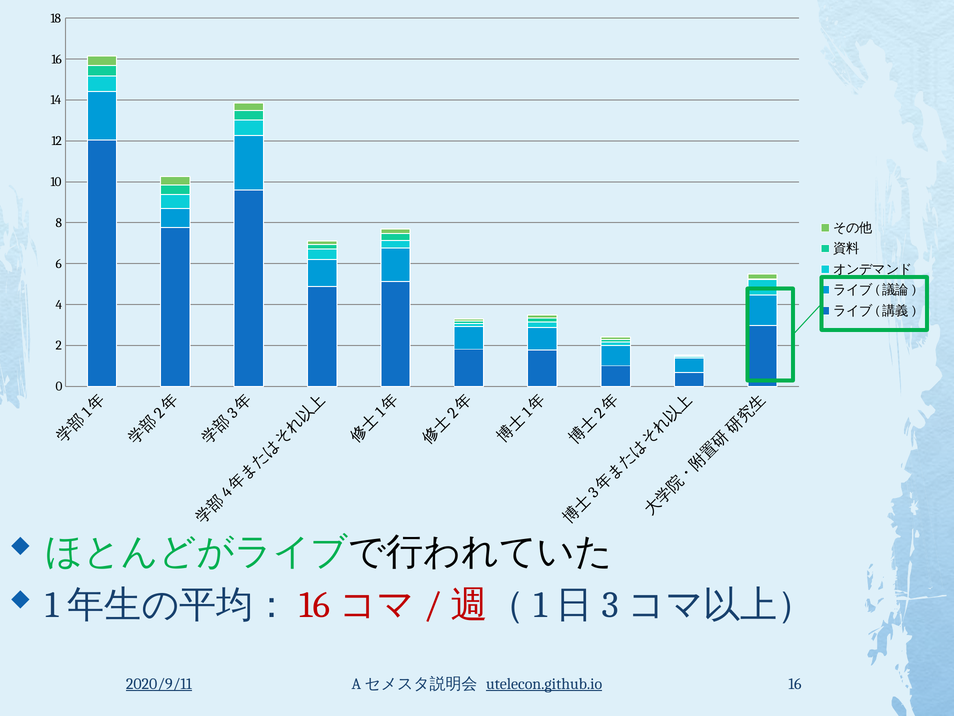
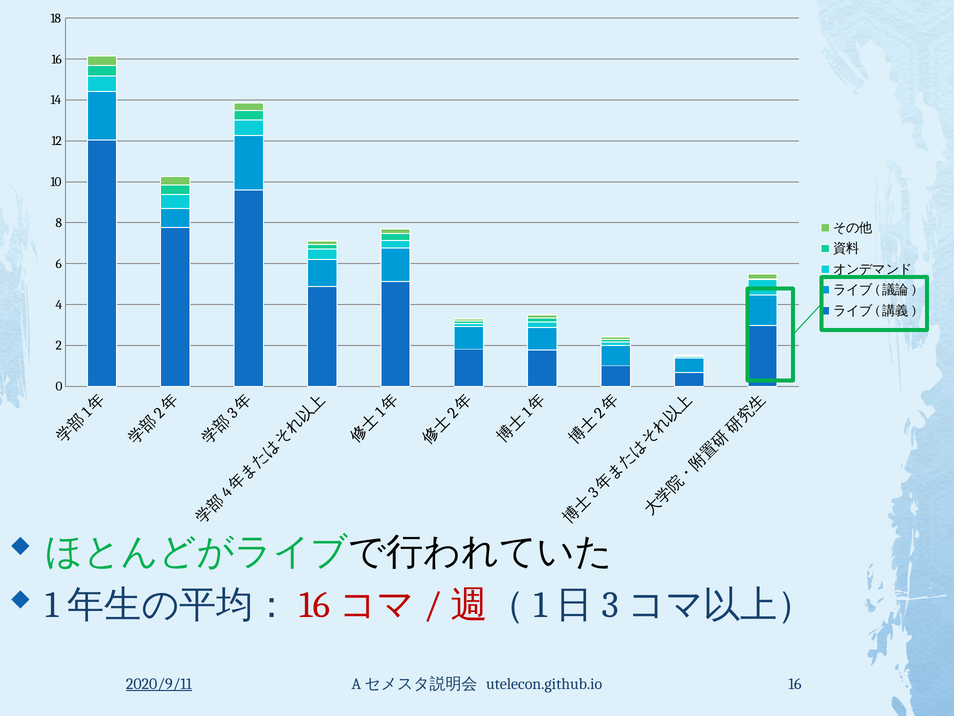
utelecon.github.io underline: present -> none
